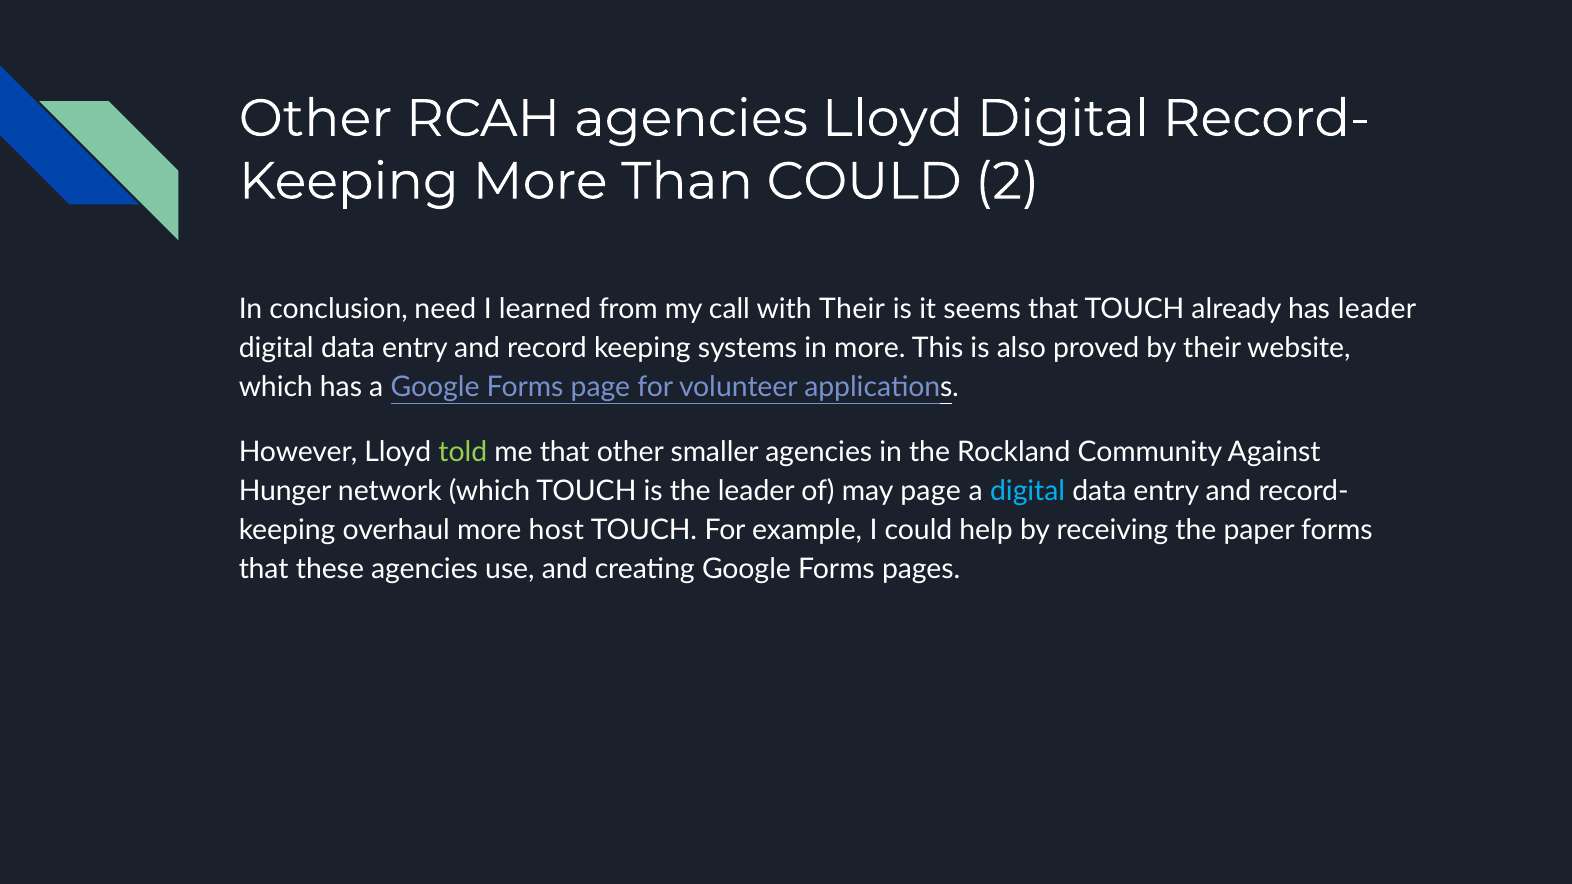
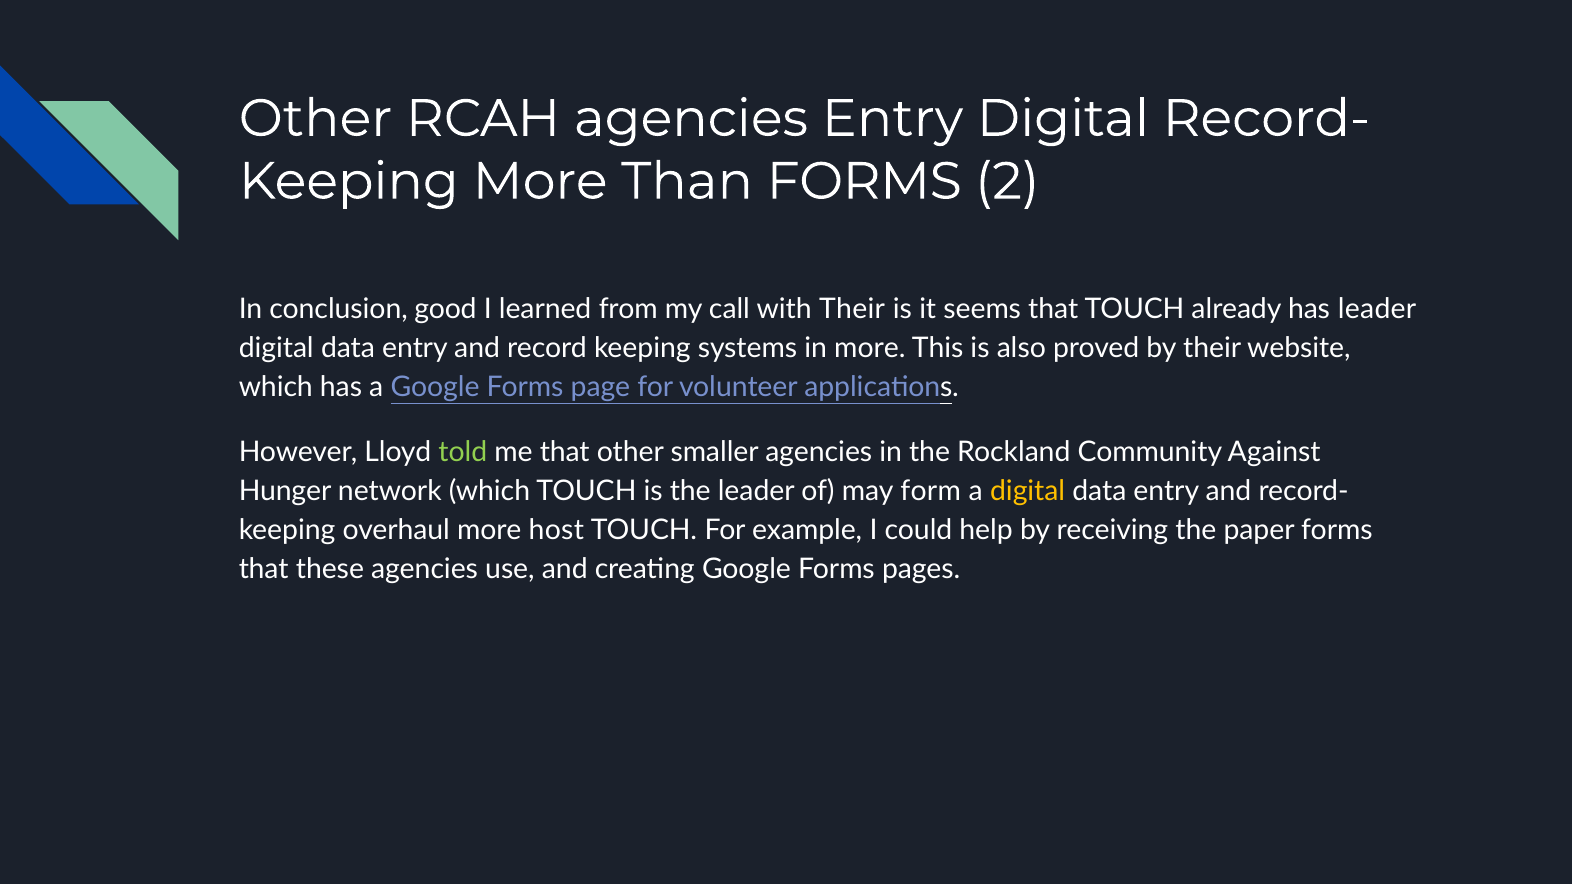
agencies Lloyd: Lloyd -> Entry
Than COULD: COULD -> FORMS
need: need -> good
may page: page -> form
digital at (1028, 491) colour: light blue -> yellow
